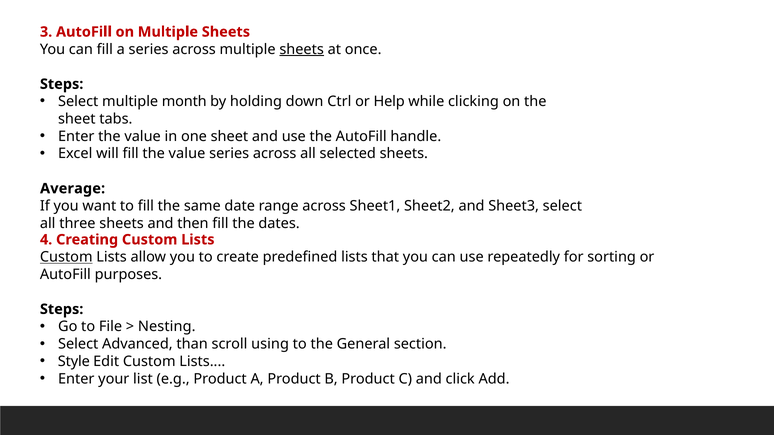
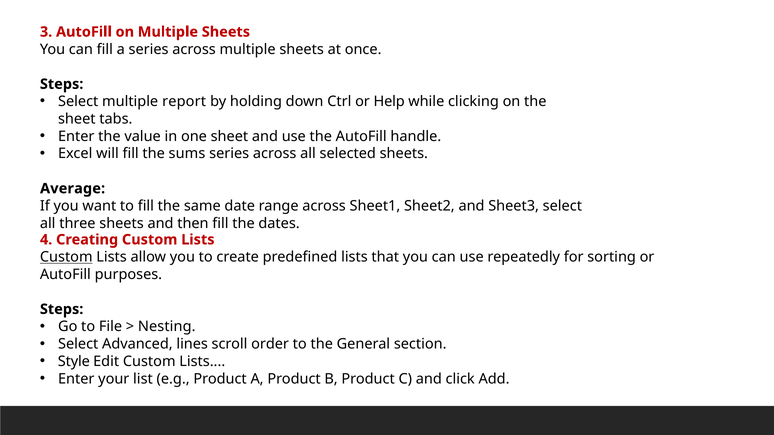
sheets at (302, 49) underline: present -> none
month: month -> report
fill the value: value -> sums
than: than -> lines
using: using -> order
